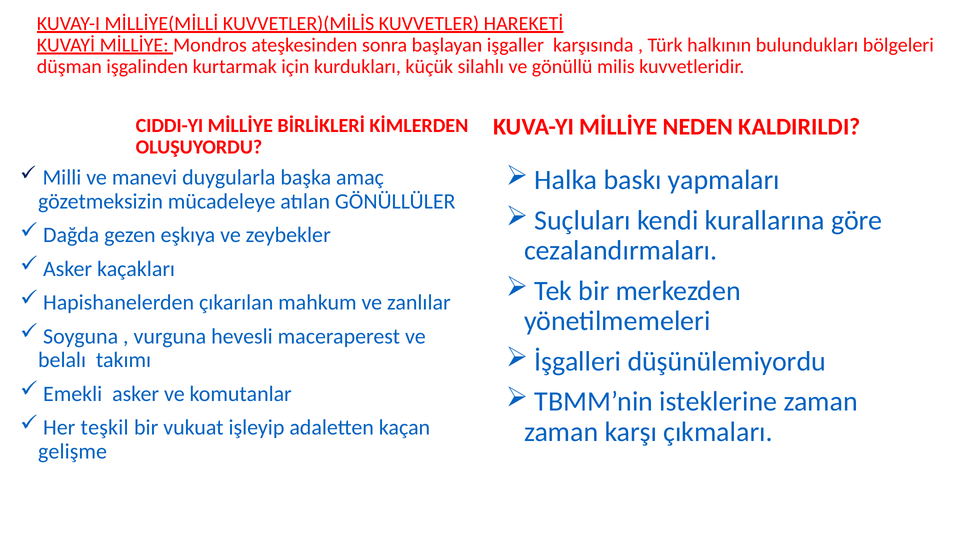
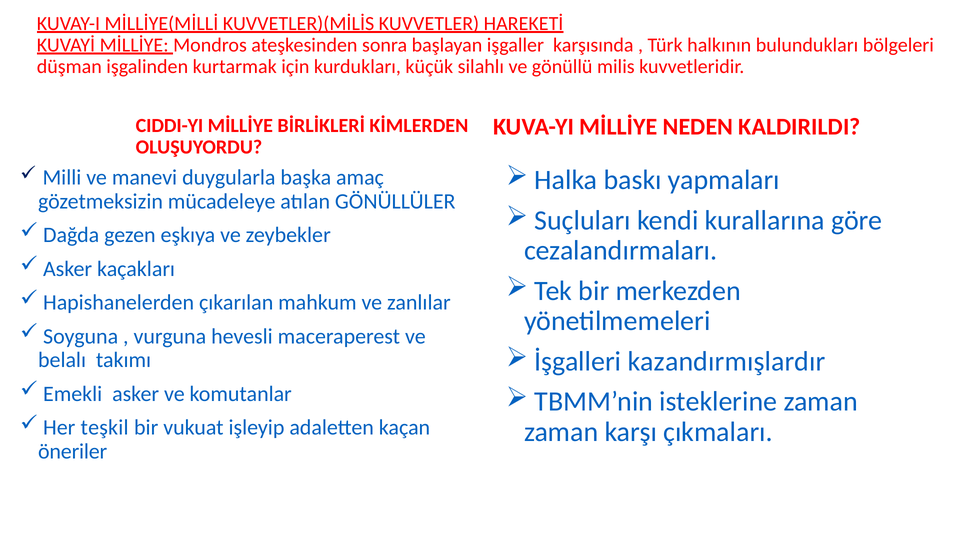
düşünülemiyordu: düşünülemiyordu -> kazandırmışlardır
gelişme: gelişme -> öneriler
